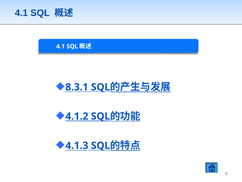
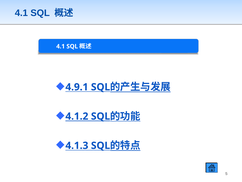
8.3.1: 8.3.1 -> 4.9.1
